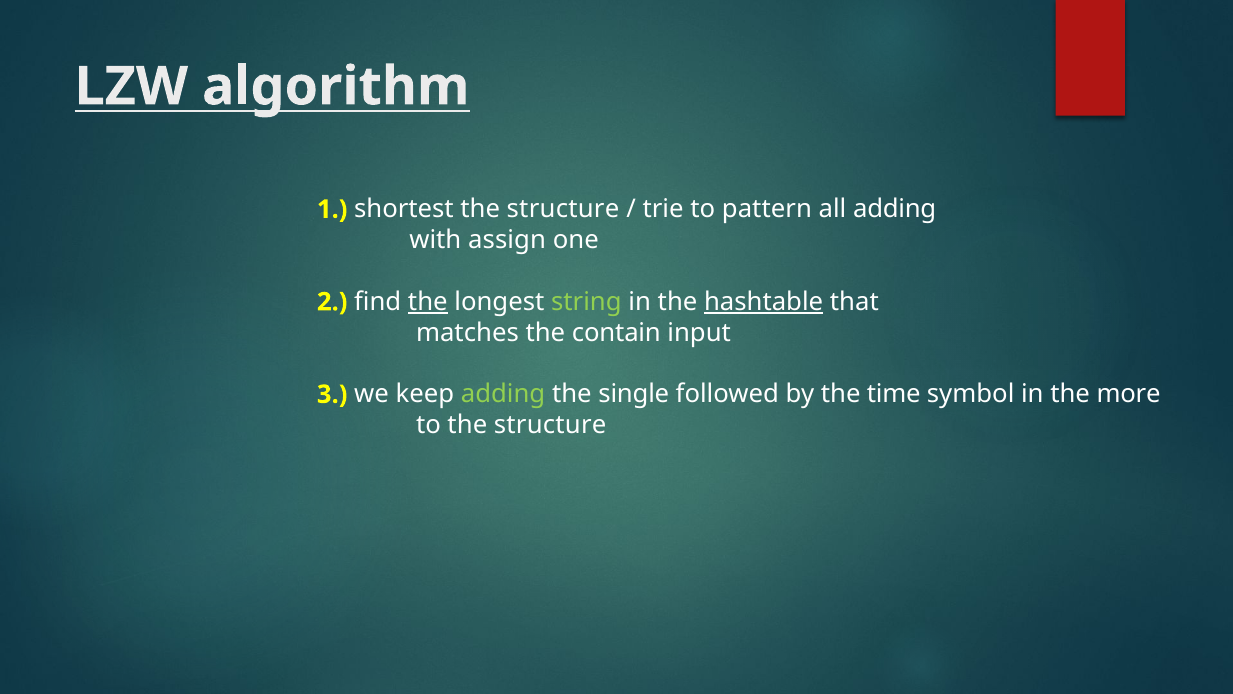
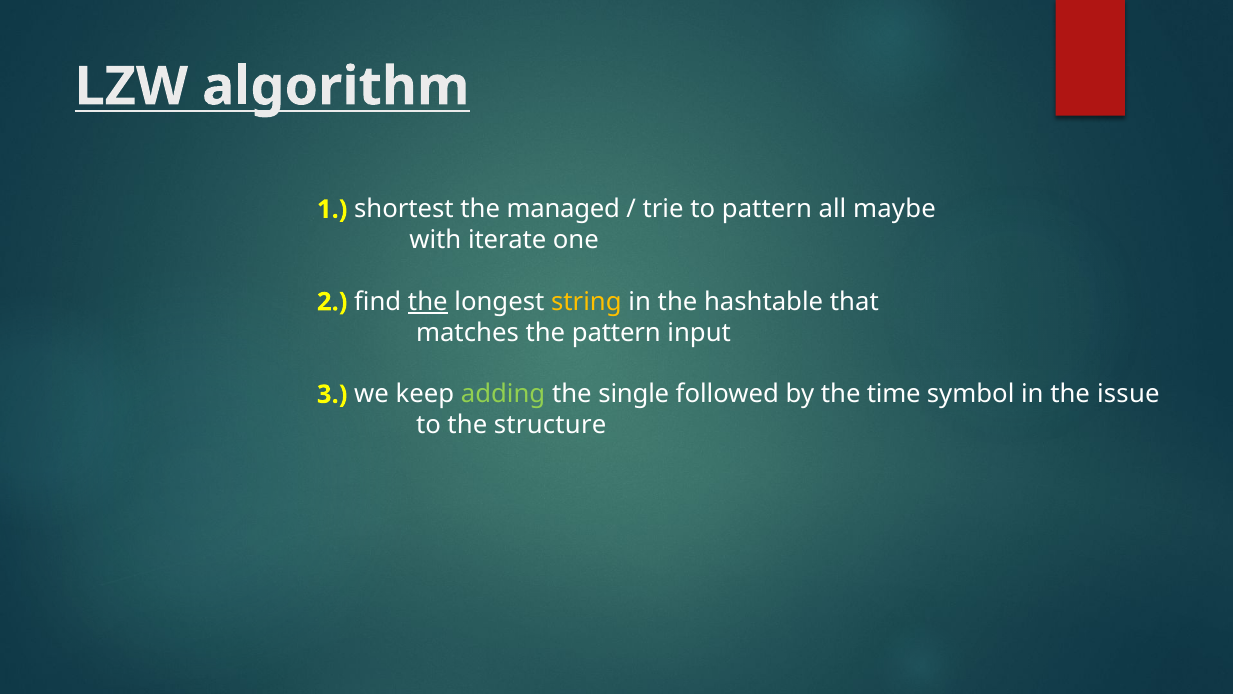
structure at (563, 209): structure -> managed
all adding: adding -> maybe
assign: assign -> iterate
string colour: light green -> yellow
hashtable underline: present -> none
the contain: contain -> pattern
more: more -> issue
